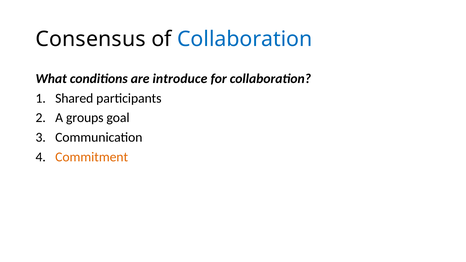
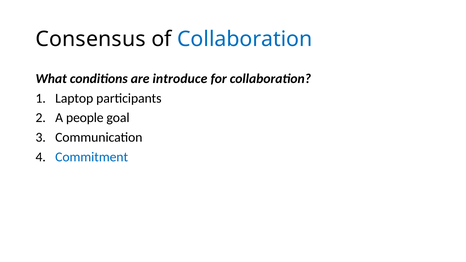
Shared: Shared -> Laptop
groups: groups -> people
Commitment colour: orange -> blue
